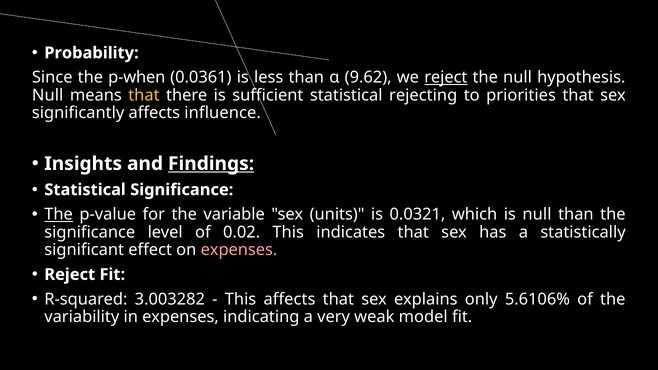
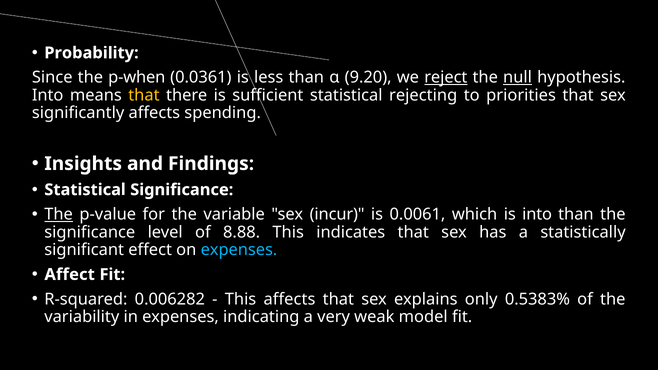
9.62: 9.62 -> 9.20
null at (518, 78) underline: none -> present
Null at (48, 95): Null -> Into
influence: influence -> spending
Findings underline: present -> none
units: units -> incur
0.0321: 0.0321 -> 0.0061
is null: null -> into
0.02: 0.02 -> 8.88
expenses at (239, 250) colour: pink -> light blue
Reject at (70, 275): Reject -> Affect
3.003282: 3.003282 -> 0.006282
5.6106%: 5.6106% -> 0.5383%
